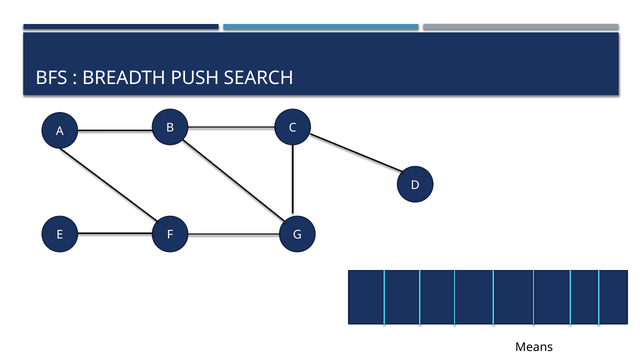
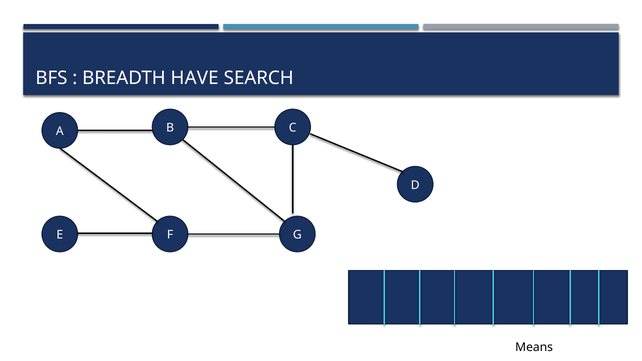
PUSH: PUSH -> HAVE
